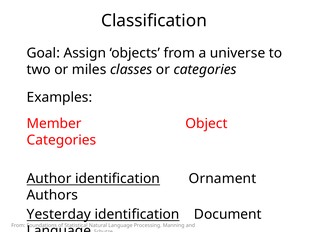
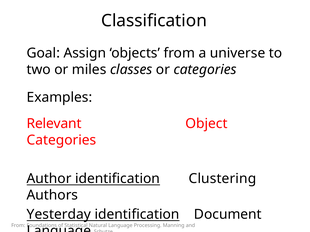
Member: Member -> Relevant
Ornament: Ornament -> Clustering
